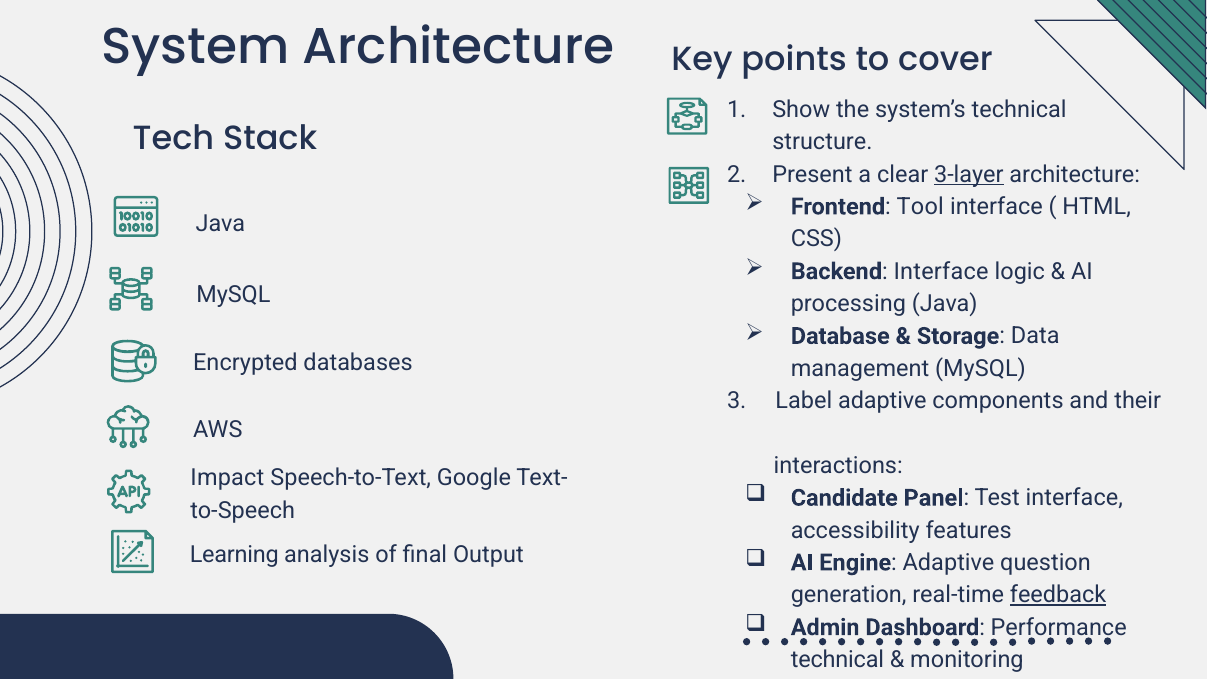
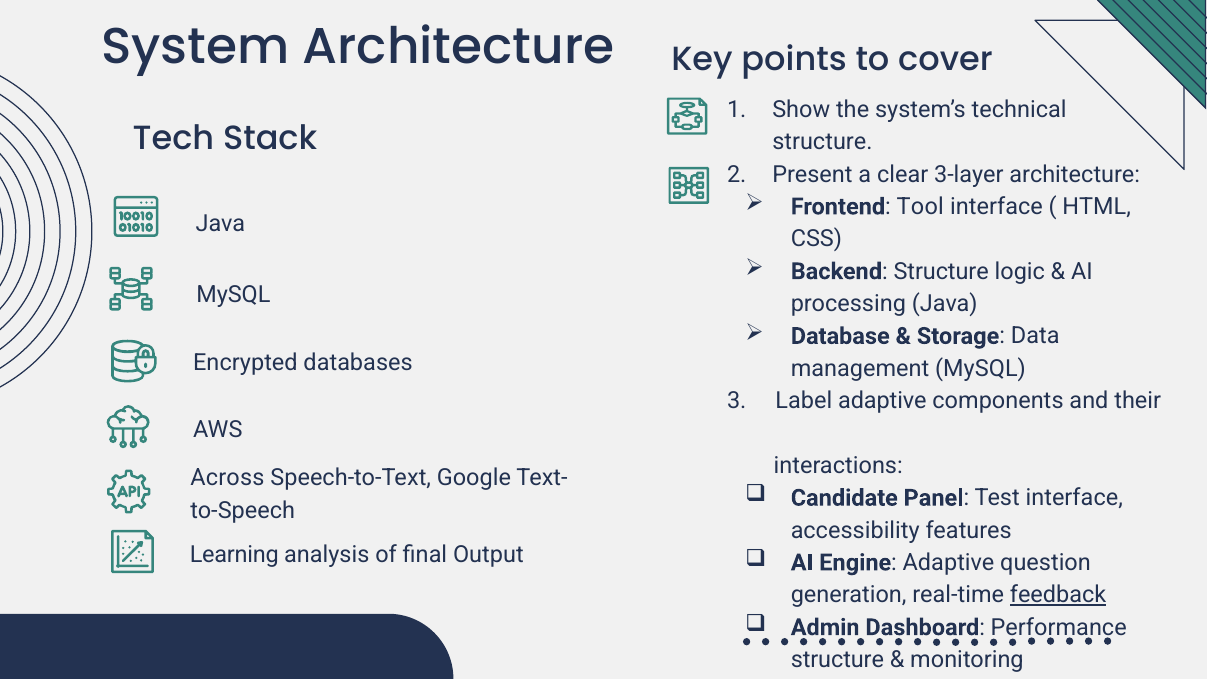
3-layer underline: present -> none
Backend Interface: Interface -> Structure
Impact: Impact -> Across
technical at (837, 660): technical -> structure
